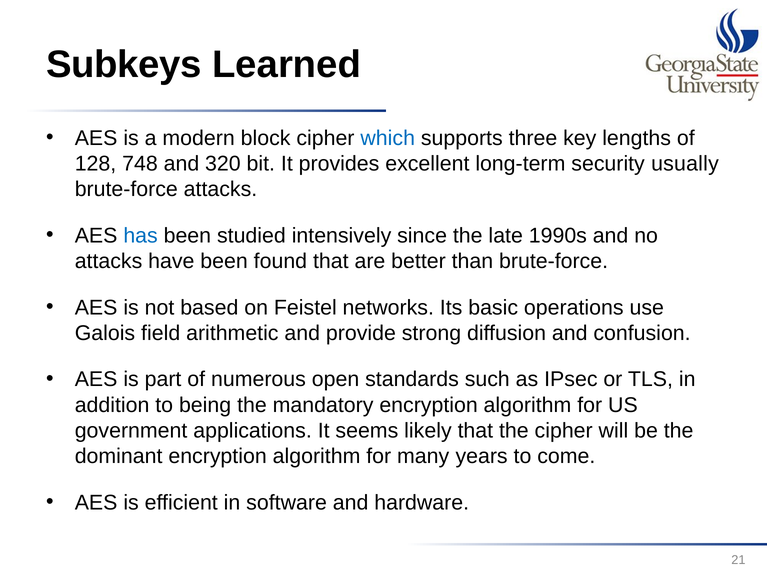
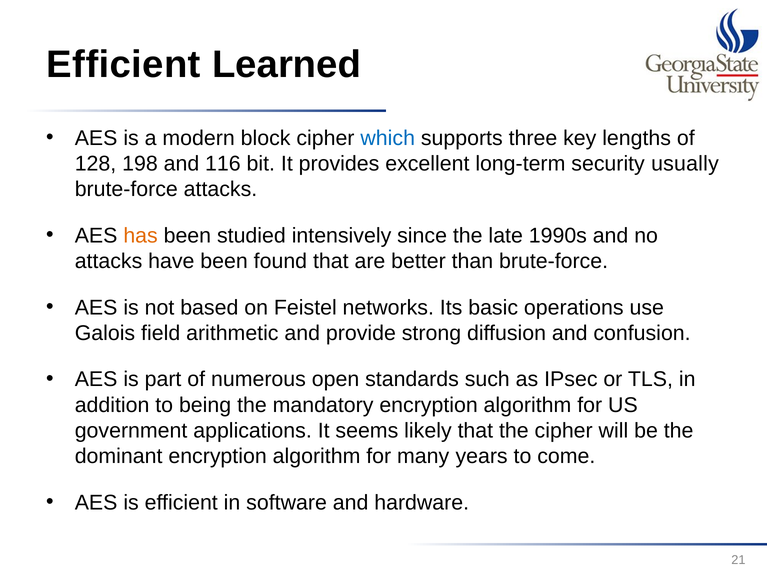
Subkeys at (124, 65): Subkeys -> Efficient
748: 748 -> 198
320: 320 -> 116
has colour: blue -> orange
